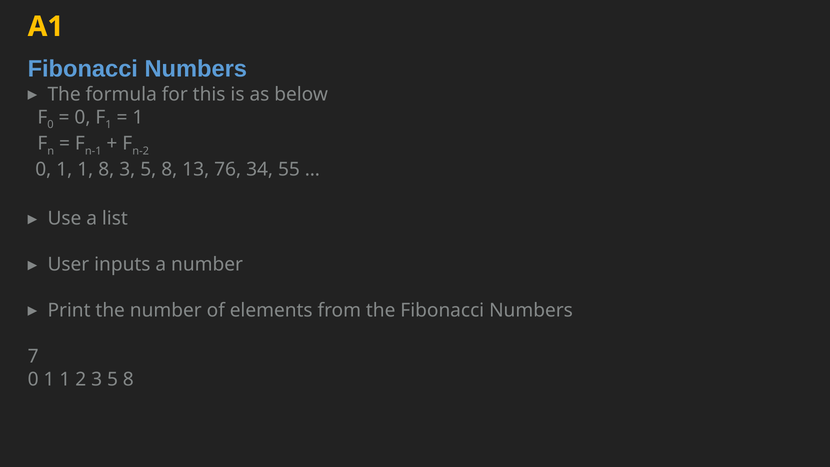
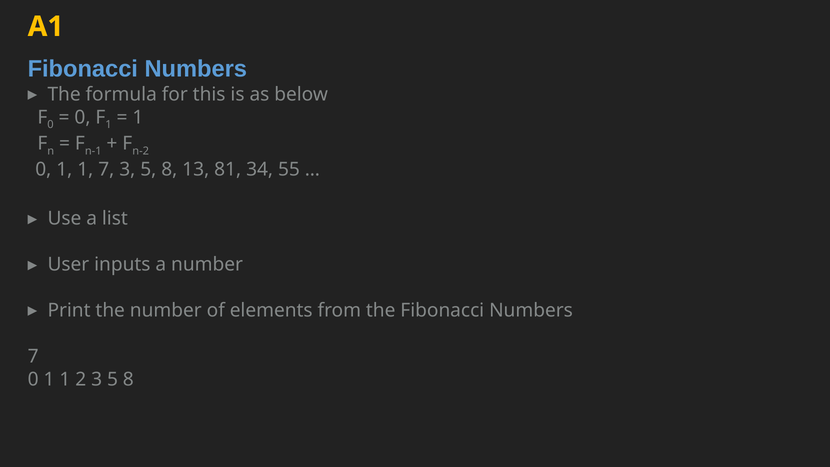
1 8: 8 -> 7
76: 76 -> 81
